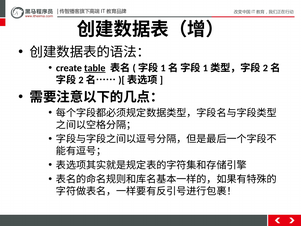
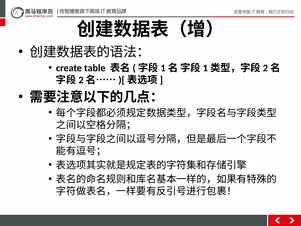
table underline: present -> none
